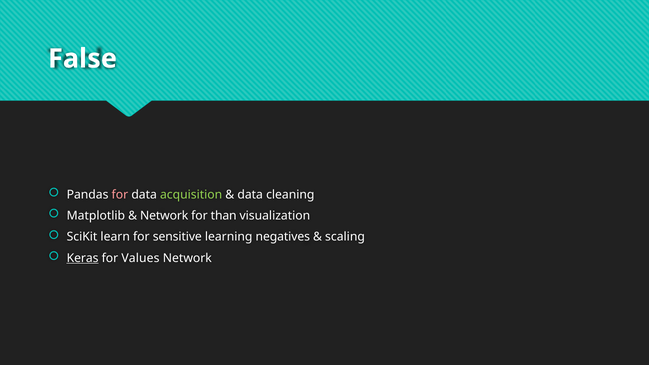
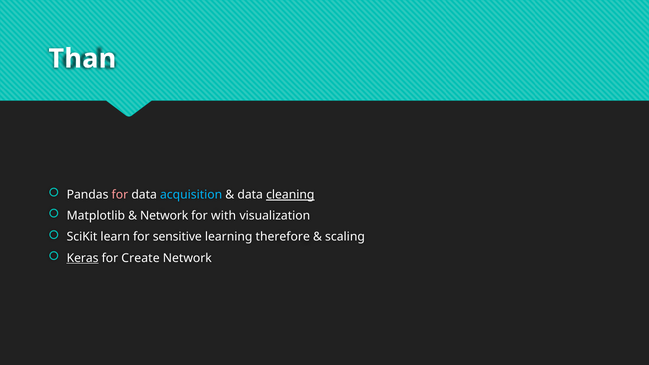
False: False -> Than
acquisition colour: light green -> light blue
cleaning underline: none -> present
than: than -> with
negatives: negatives -> therefore
Values: Values -> Create
